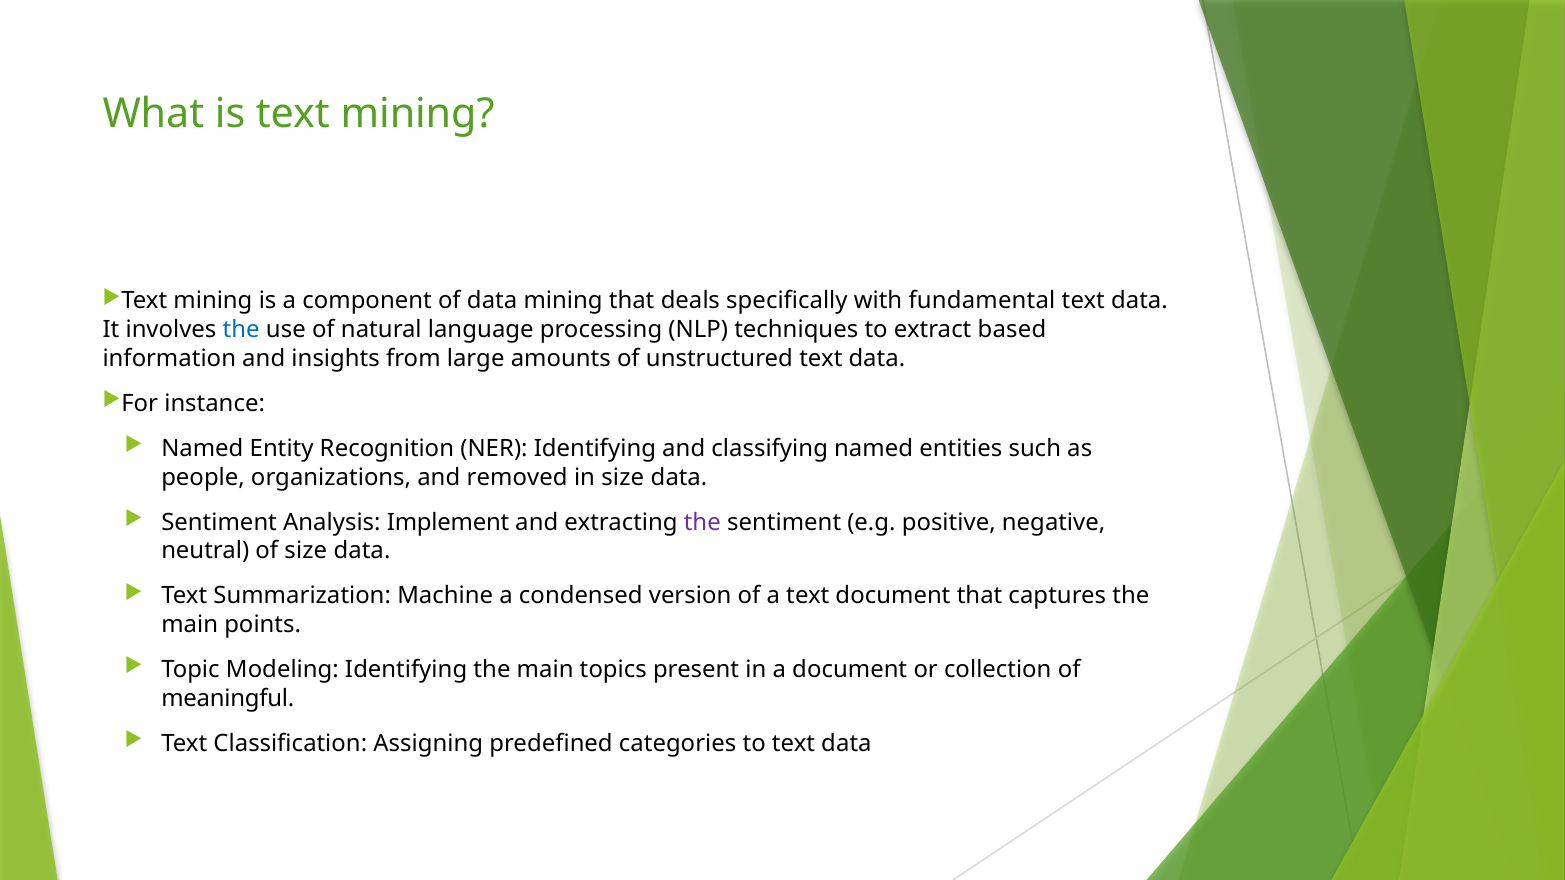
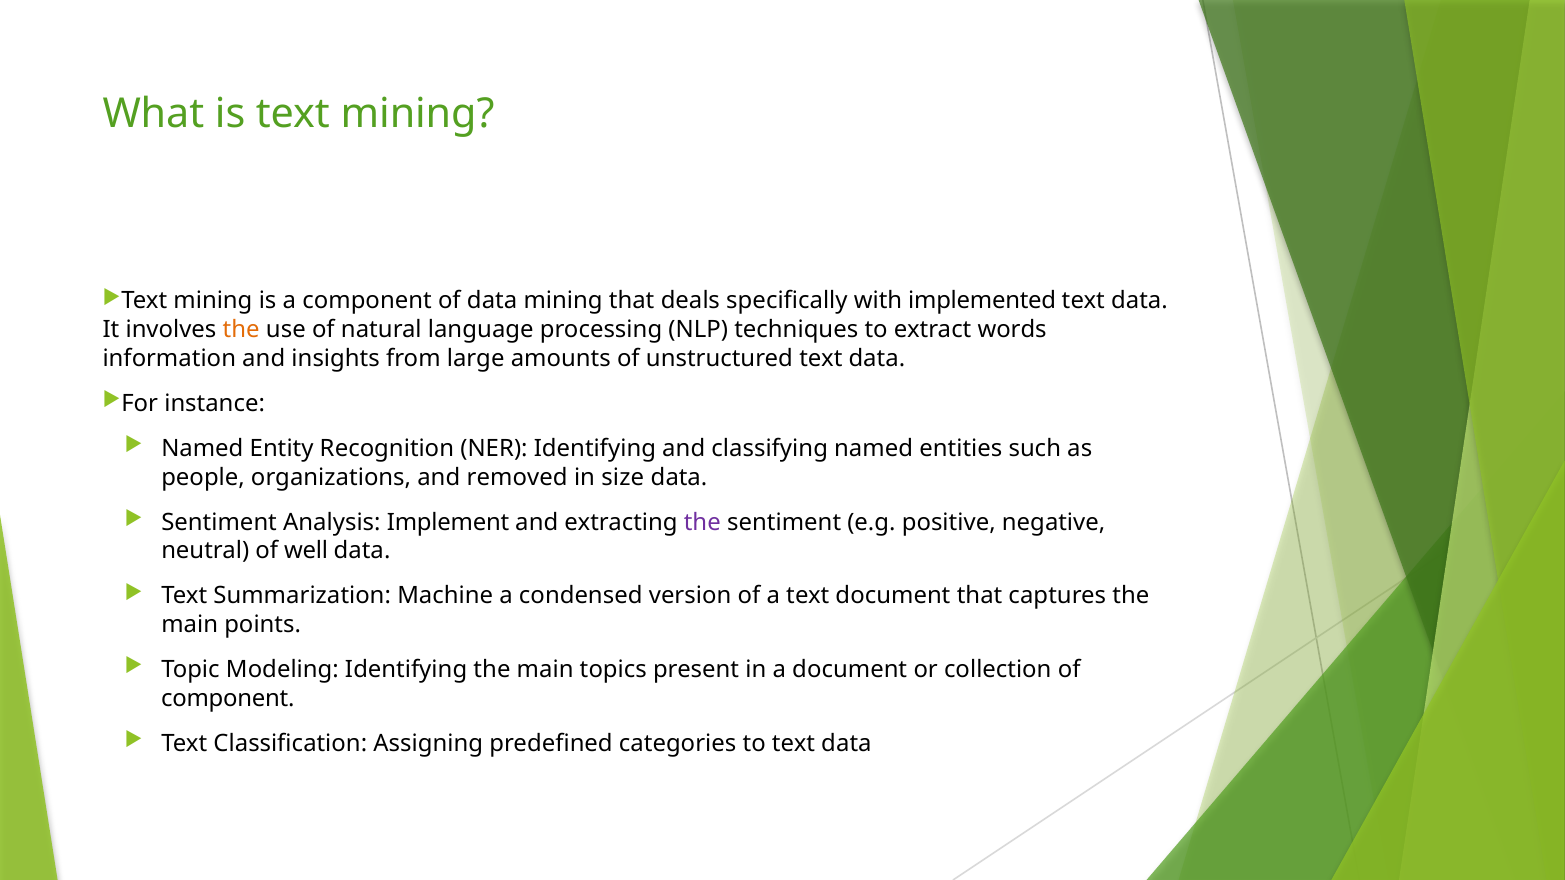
fundamental: fundamental -> implemented
the at (241, 330) colour: blue -> orange
based: based -> words
of size: size -> well
meaningful at (228, 699): meaningful -> component
